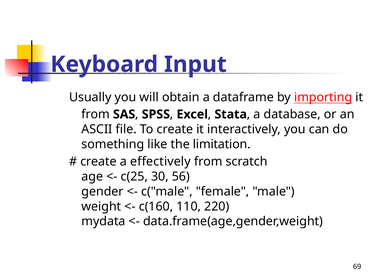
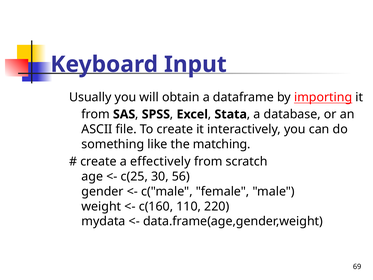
limitation: limitation -> matching
